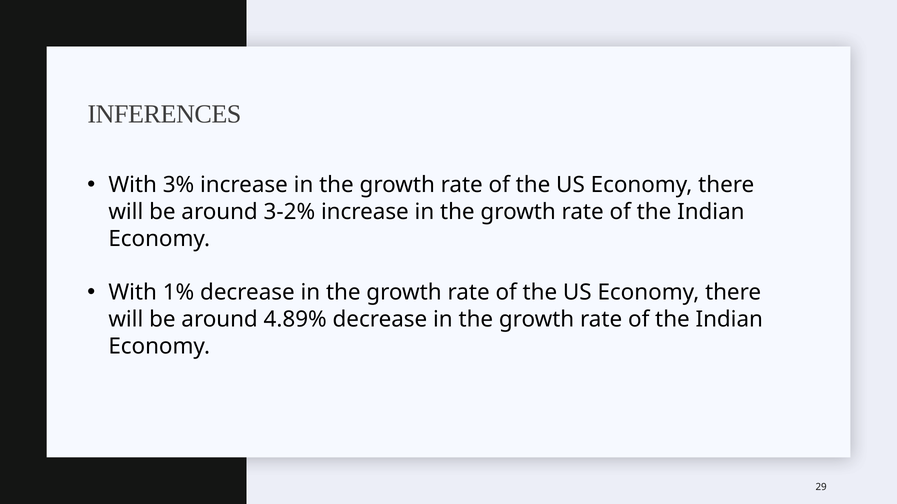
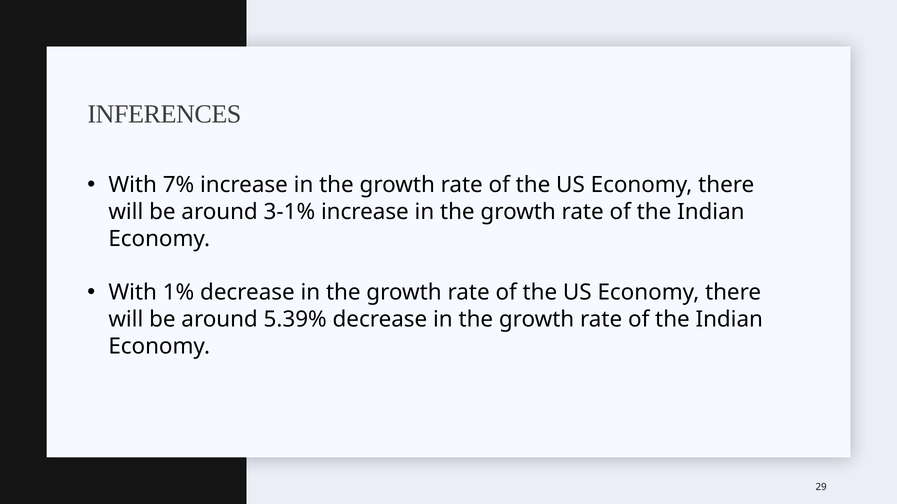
3%: 3% -> 7%
3-2%: 3-2% -> 3-1%
4.89%: 4.89% -> 5.39%
